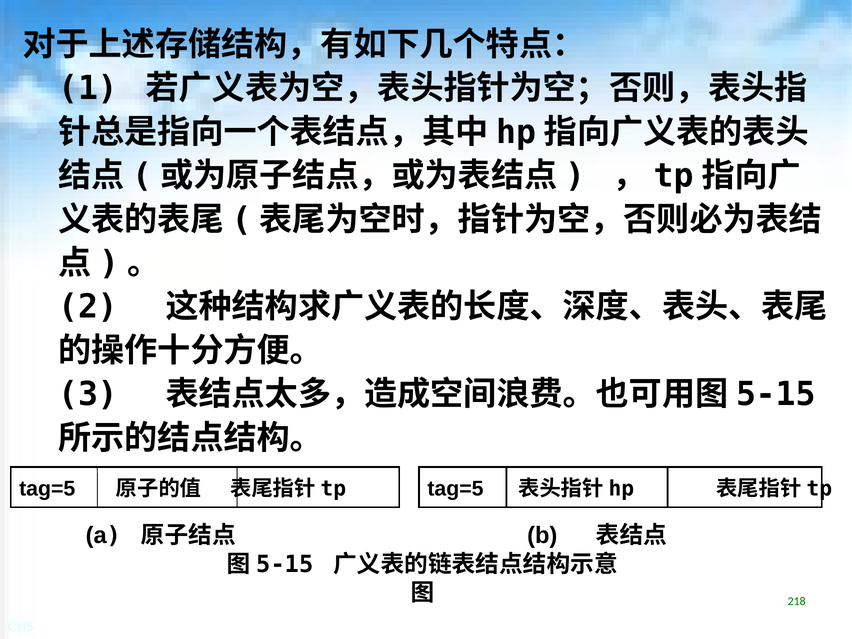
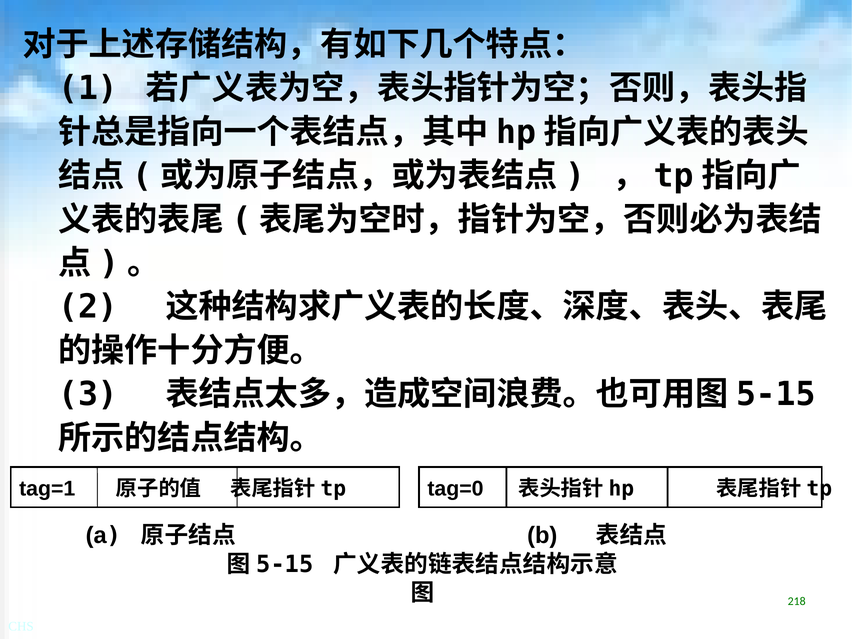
tag=5 at (47, 489): tag=5 -> tag=1
tag=5 at (455, 489): tag=5 -> tag=0
